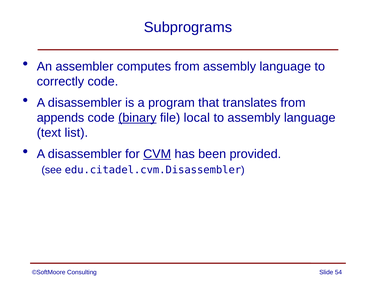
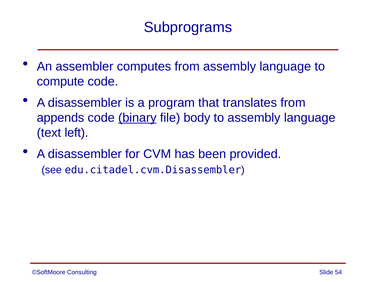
correctly: correctly -> compute
local: local -> body
list: list -> left
CVM underline: present -> none
